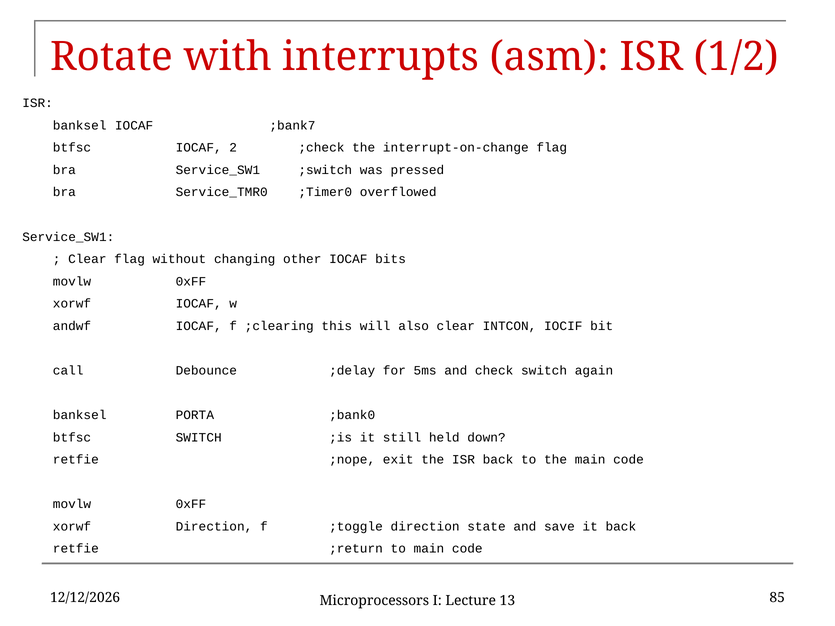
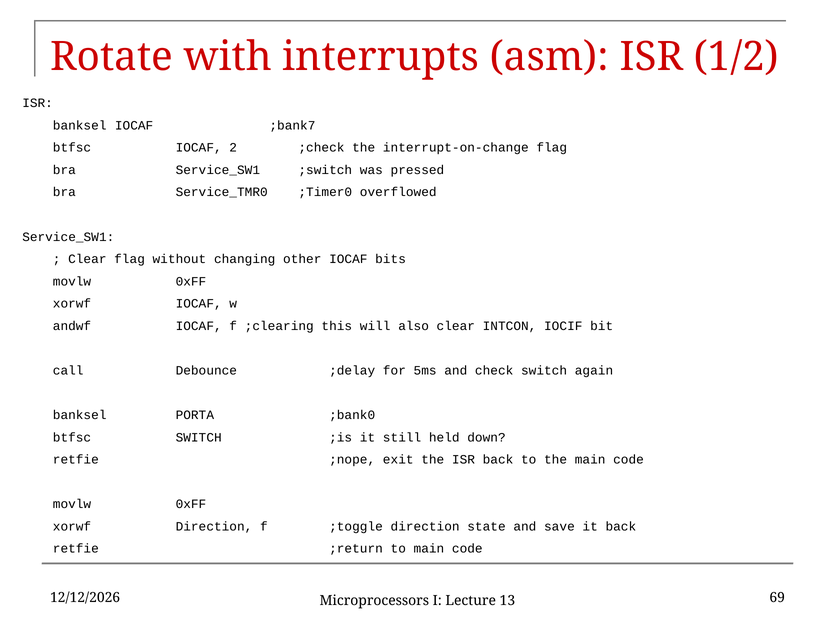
85: 85 -> 69
